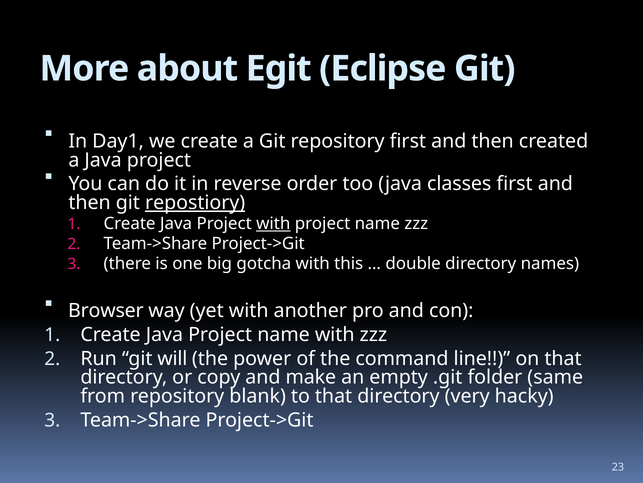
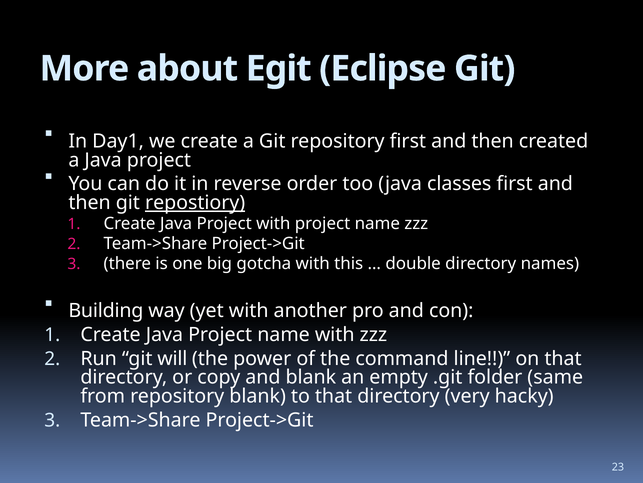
with at (273, 223) underline: present -> none
Browser: Browser -> Building
and make: make -> blank
